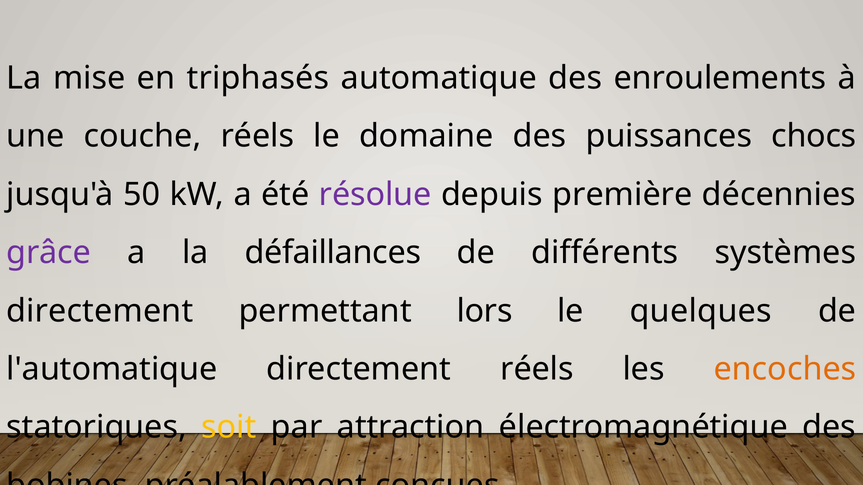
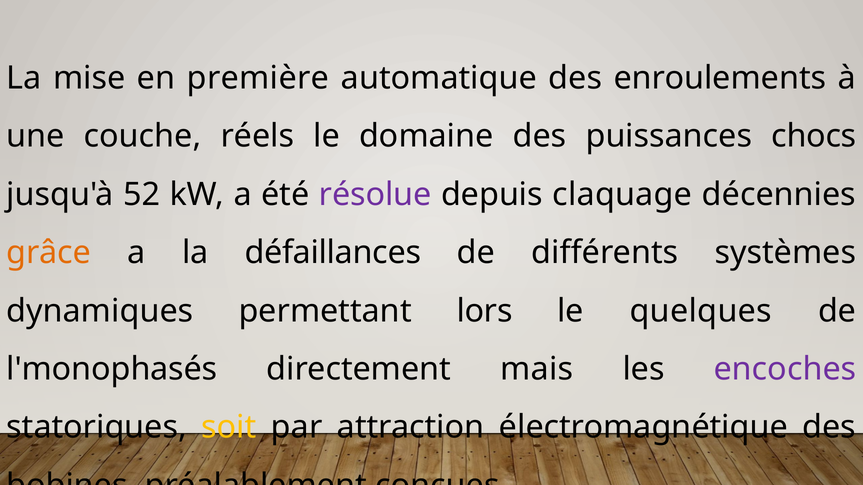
triphasés: triphasés -> première
50: 50 -> 52
première: première -> claquage
grâce colour: purple -> orange
directement at (100, 311): directement -> dynamiques
l'automatique: l'automatique -> l'monophasés
directement réels: réels -> mais
encoches colour: orange -> purple
